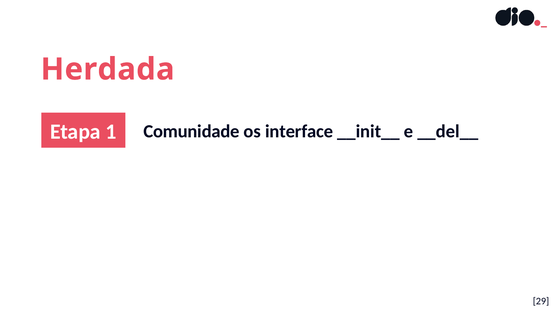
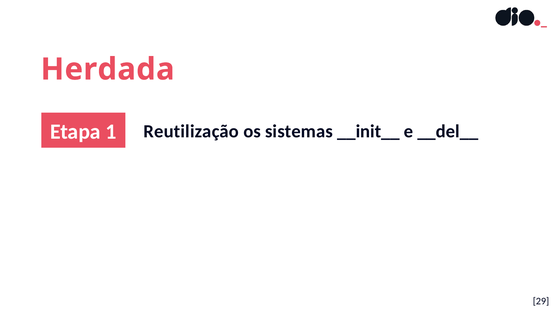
Comunidade: Comunidade -> Reutilização
interface: interface -> sistemas
